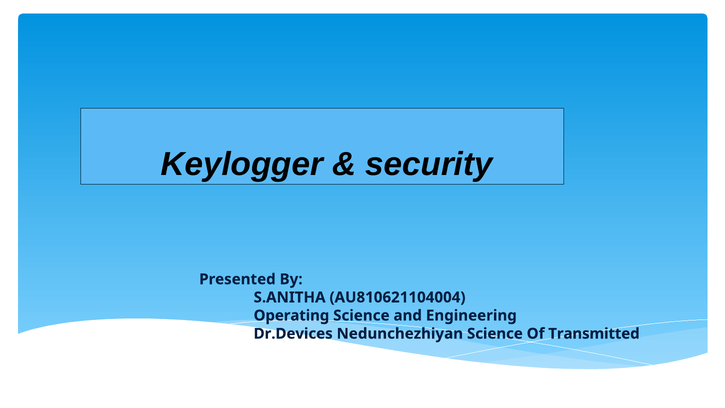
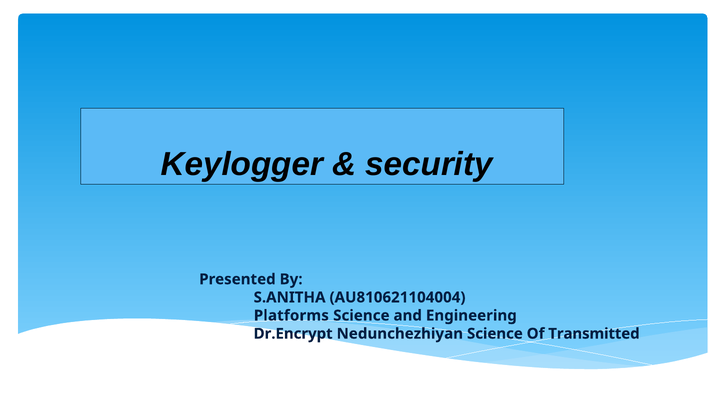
Operating: Operating -> Platforms
Dr.Devices: Dr.Devices -> Dr.Encrypt
